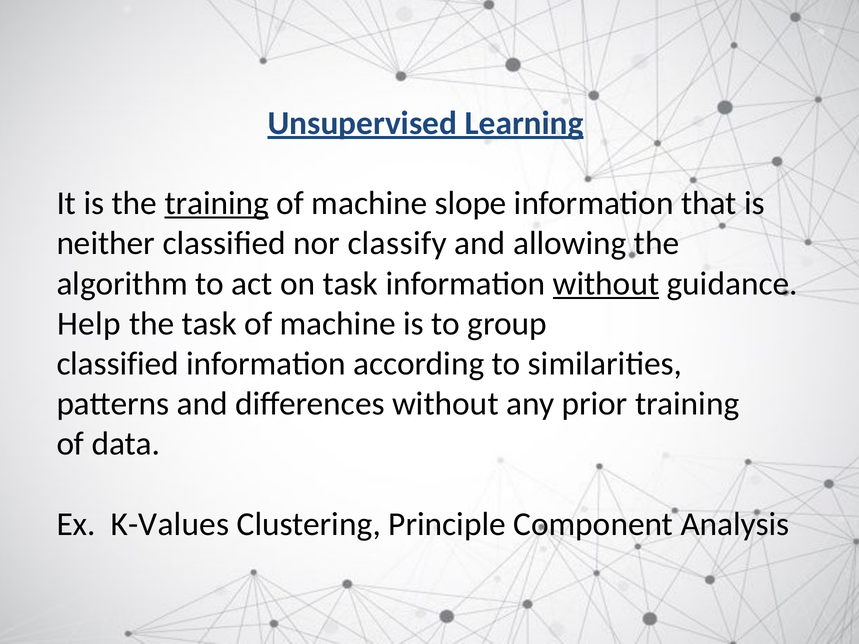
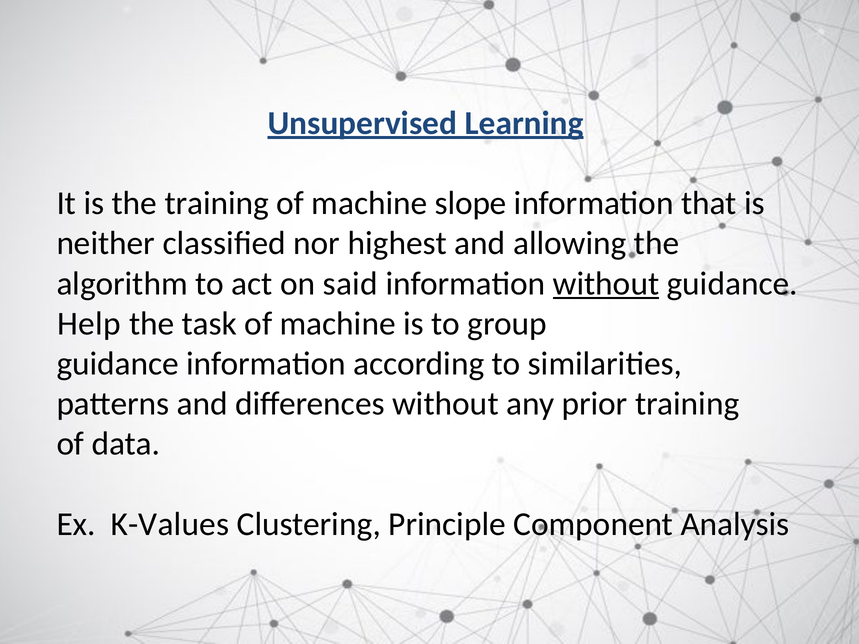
training at (217, 203) underline: present -> none
classify: classify -> highest
on task: task -> said
classified at (118, 364): classified -> guidance
